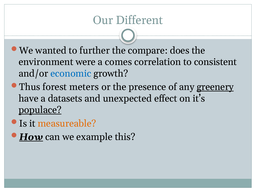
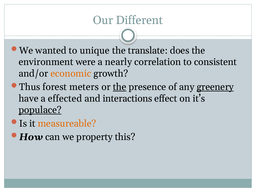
further: further -> unique
compare: compare -> translate
comes: comes -> nearly
economic colour: blue -> orange
the at (120, 87) underline: none -> present
datasets: datasets -> effected
unexpected: unexpected -> interactions
How underline: present -> none
example: example -> property
